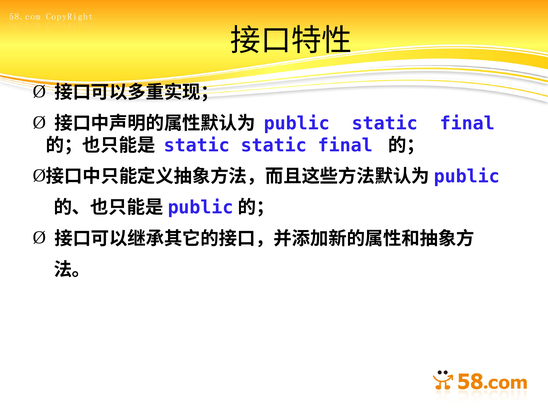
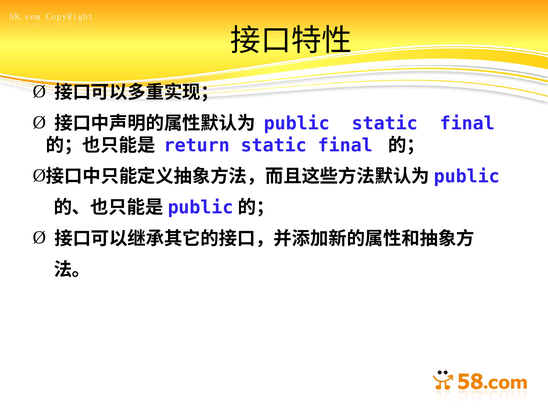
static at (197, 146): static -> return
